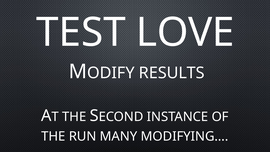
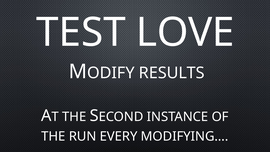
MANY: MANY -> EVERY
